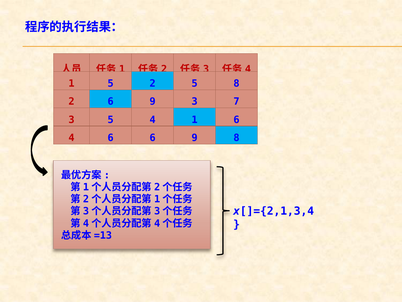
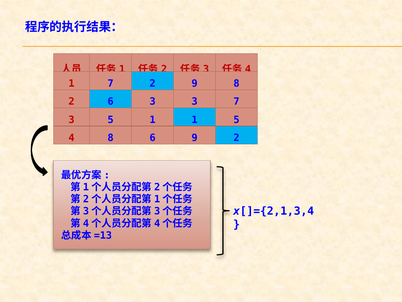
1 5: 5 -> 7
2 5: 5 -> 9
2 6 9: 9 -> 3
5 4: 4 -> 1
1 6: 6 -> 5
4 6: 6 -> 8
9 8: 8 -> 2
